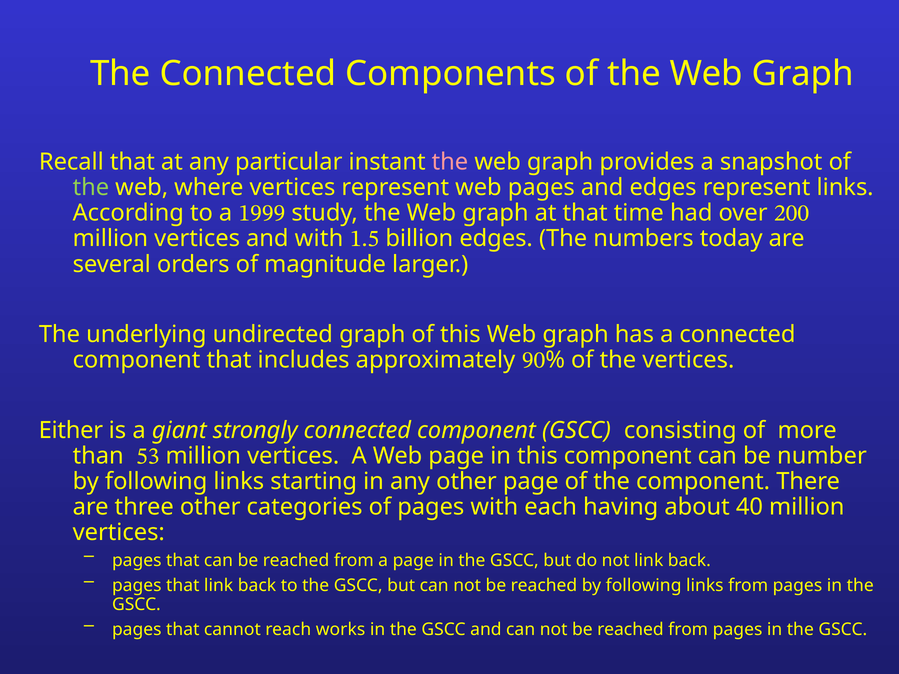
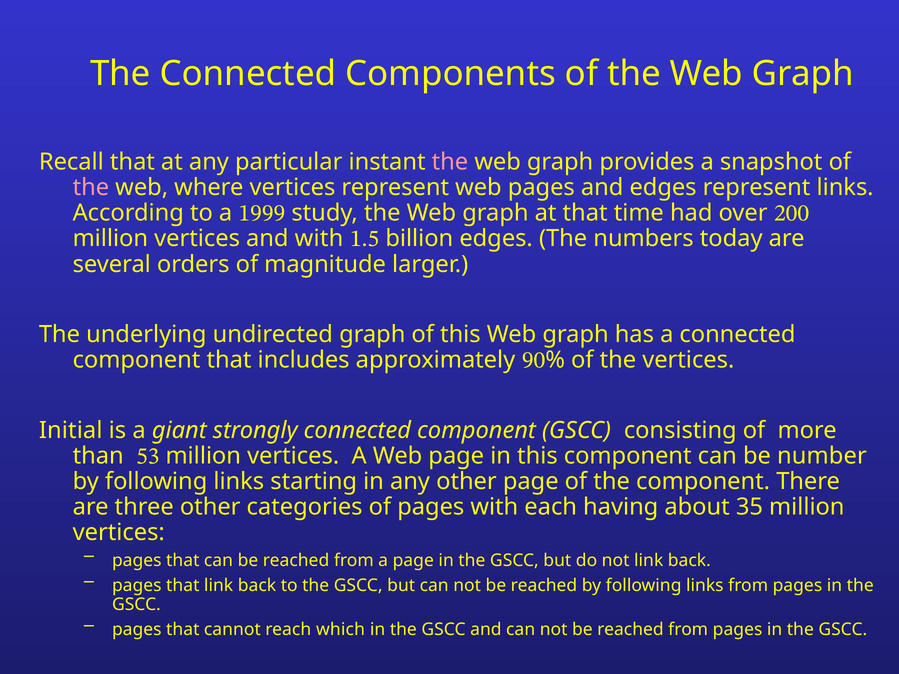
the at (91, 187) colour: light green -> pink
Either: Either -> Initial
40: 40 -> 35
works: works -> which
